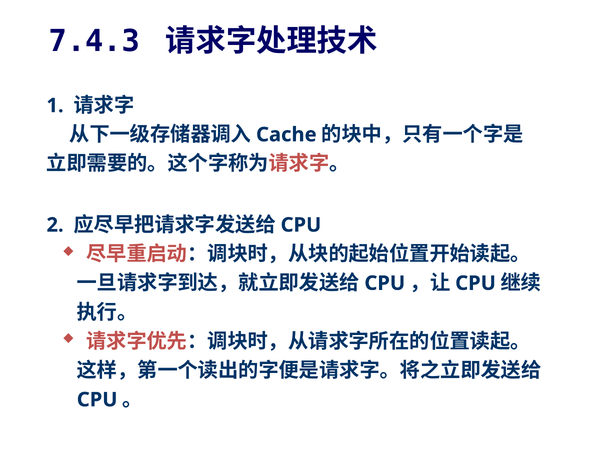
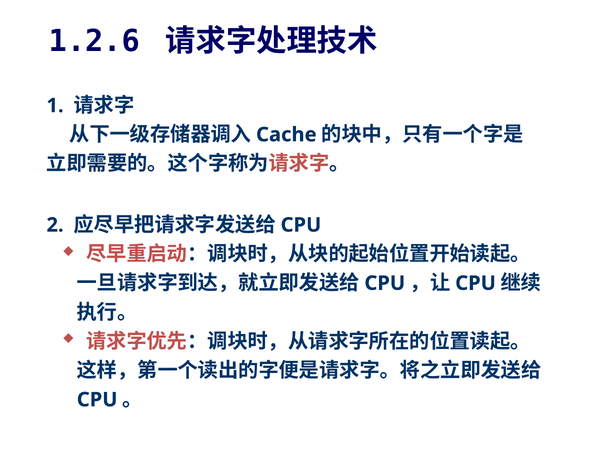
7.4.3: 7.4.3 -> 1.2.6
